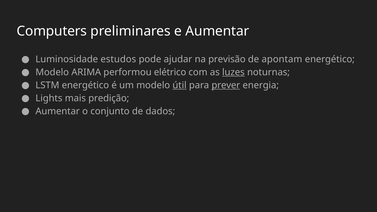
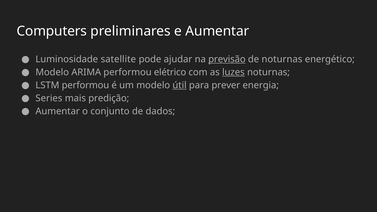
estudos: estudos -> satellite
previsão underline: none -> present
de apontam: apontam -> noturnas
LSTM energético: energético -> performou
prever underline: present -> none
Lights: Lights -> Series
